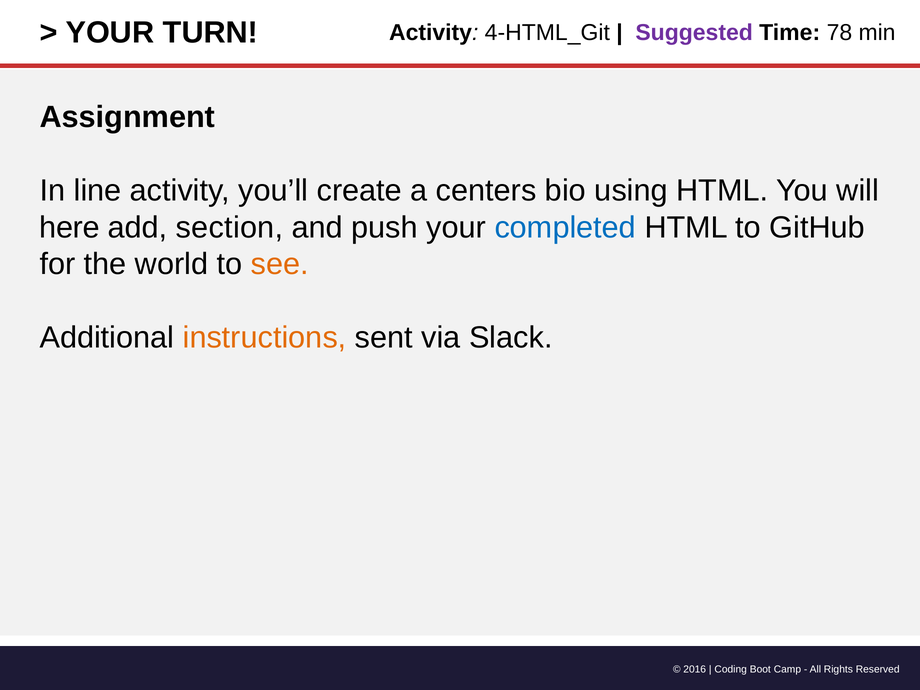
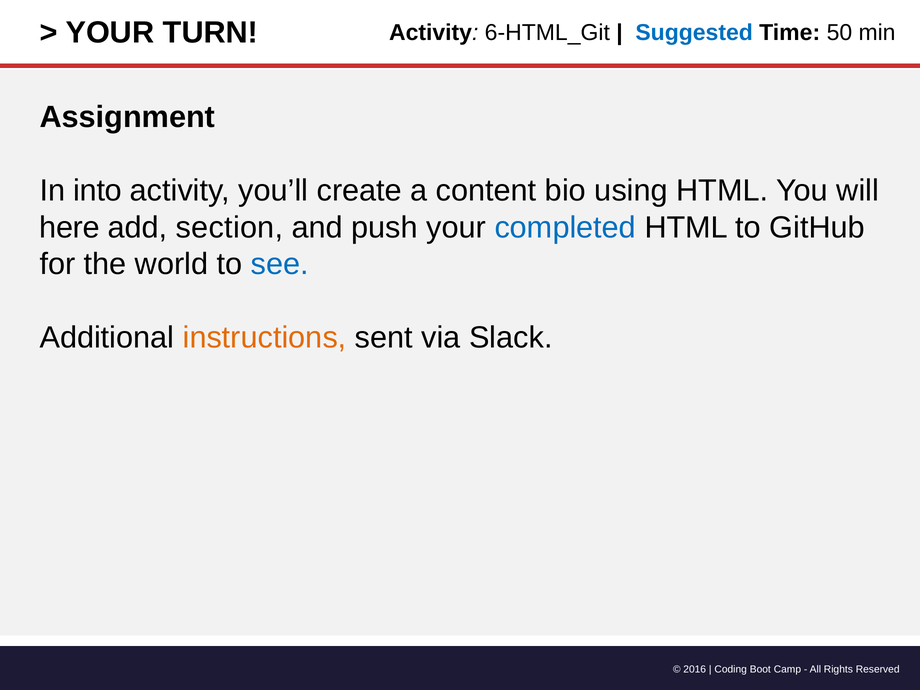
4-HTML_Git: 4-HTML_Git -> 6-HTML_Git
Suggested colour: purple -> blue
78: 78 -> 50
line: line -> into
centers: centers -> content
see colour: orange -> blue
